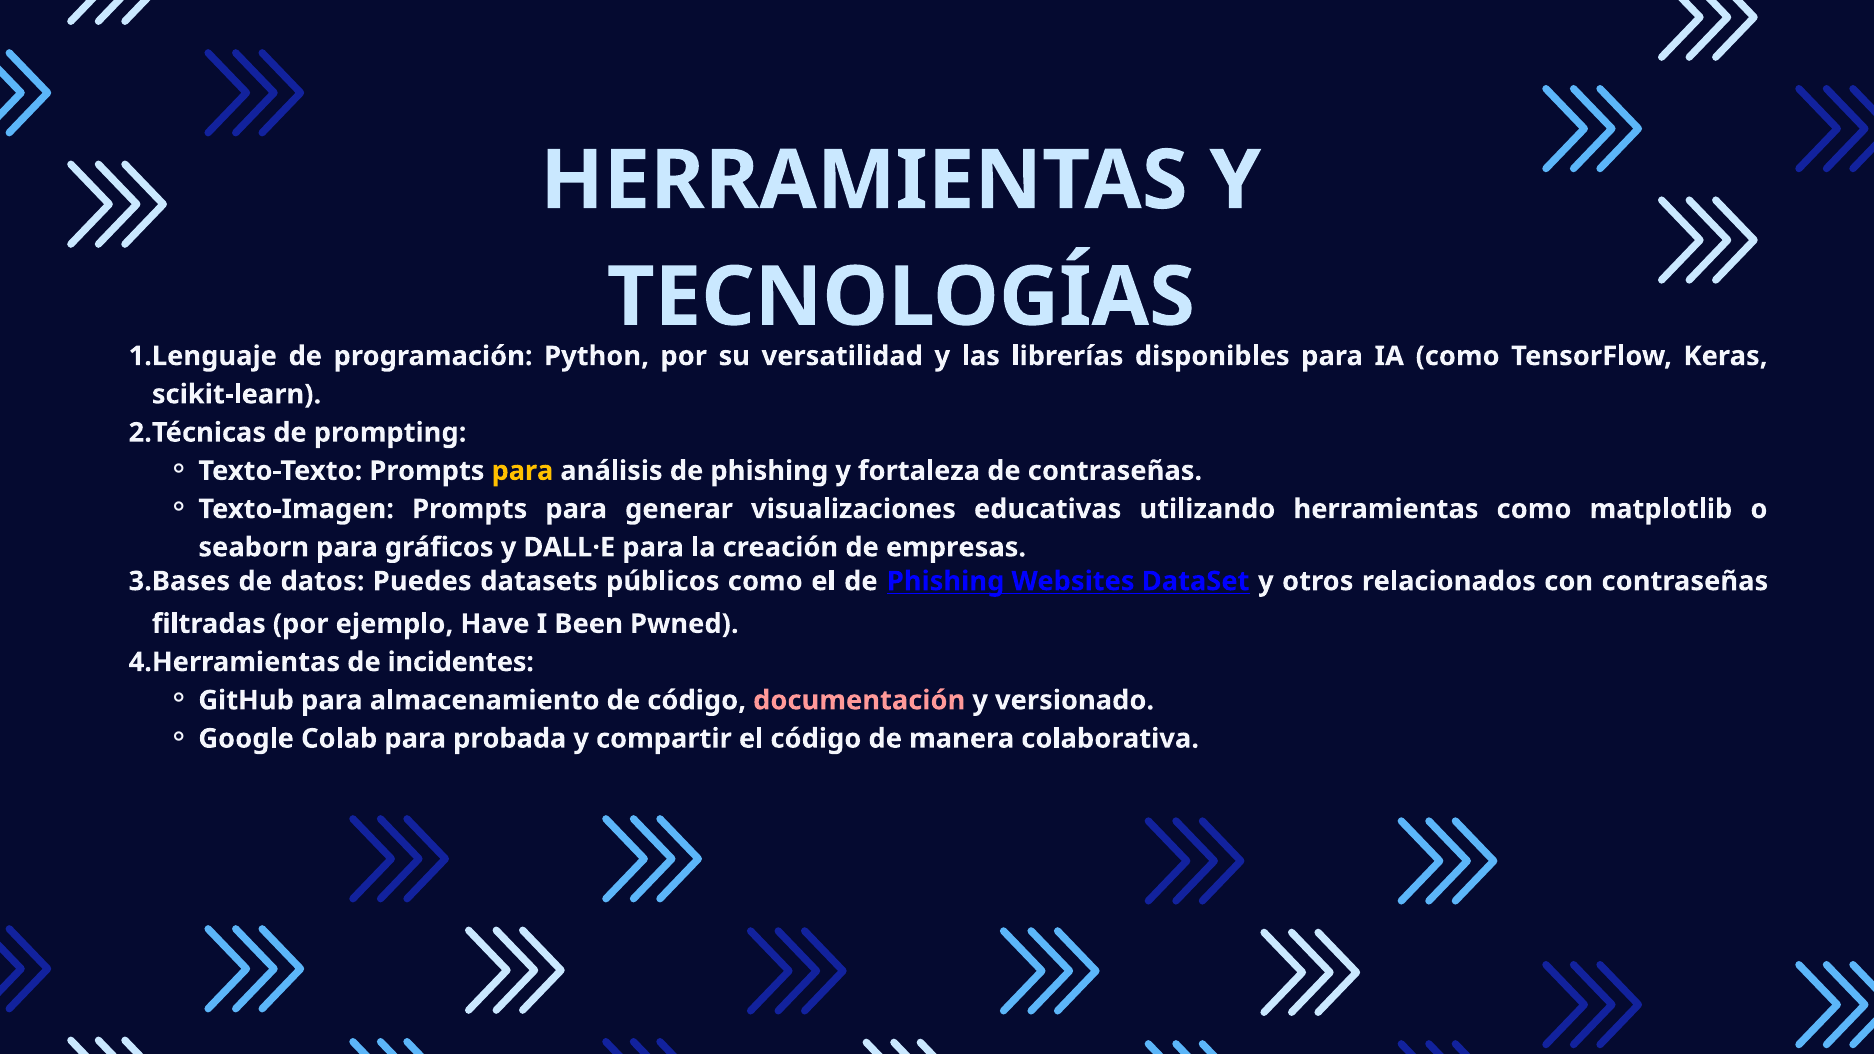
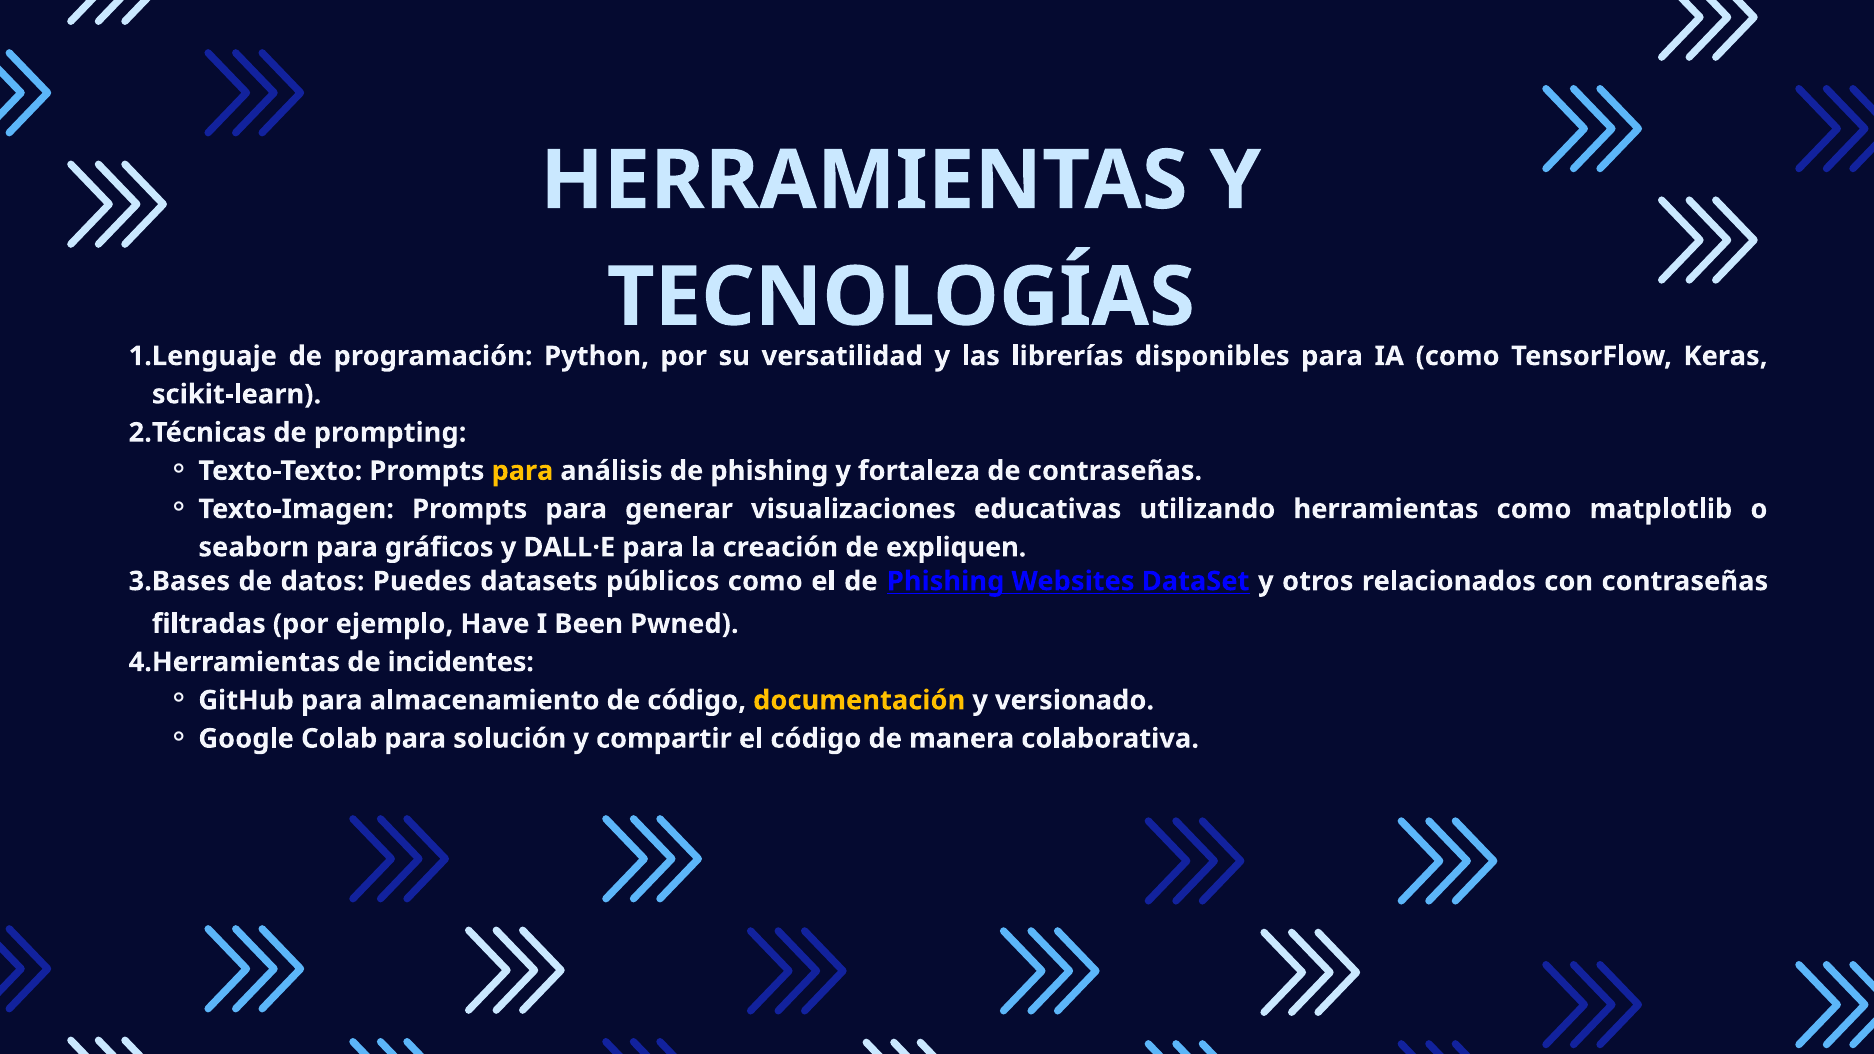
empresas: empresas -> expliquen
documentación colour: pink -> yellow
probada: probada -> solución
